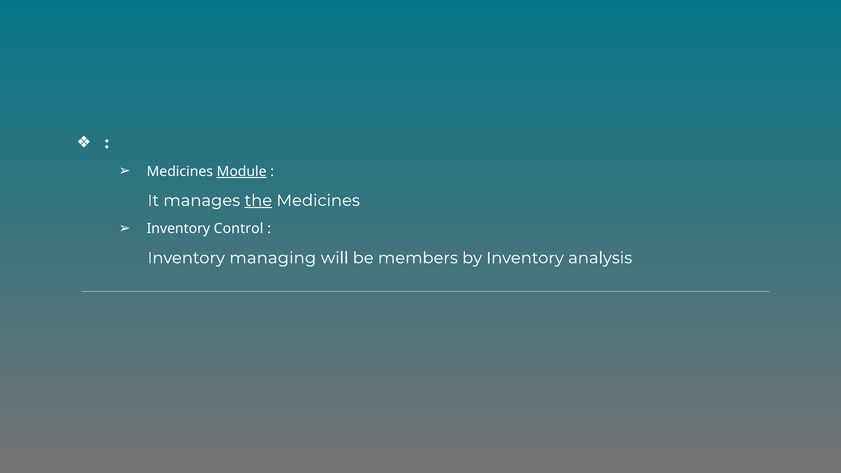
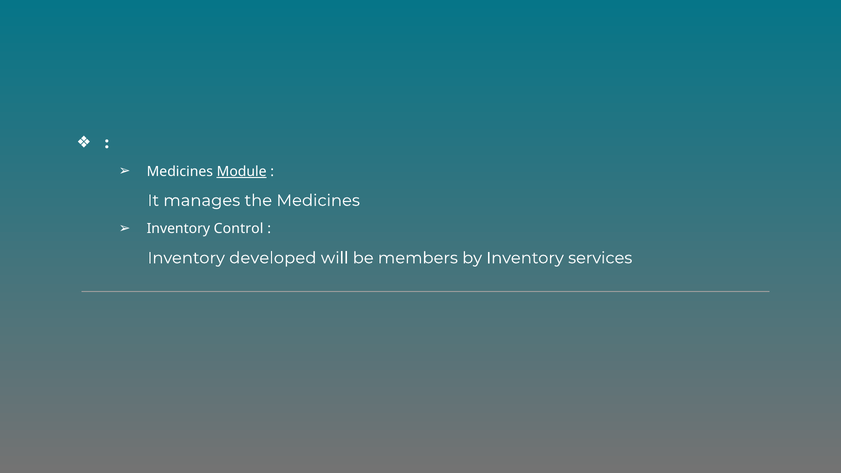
the underline: present -> none
managing: managing -> developed
analysis: analysis -> services
